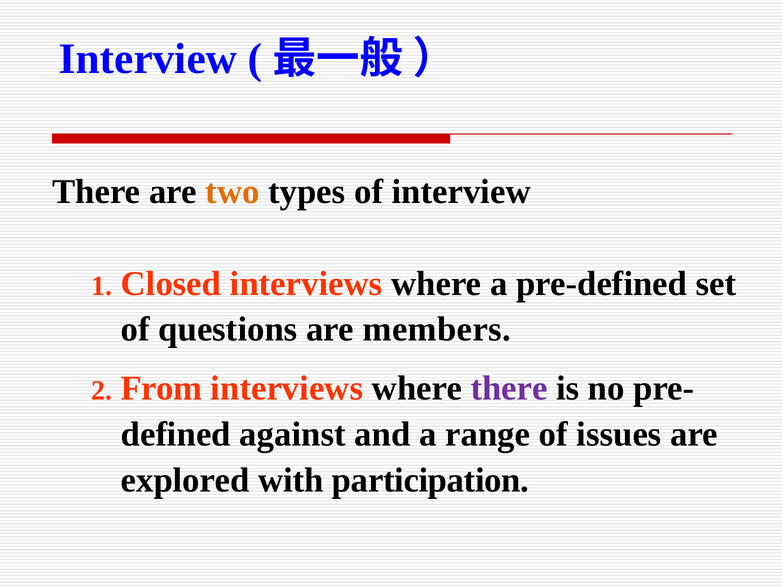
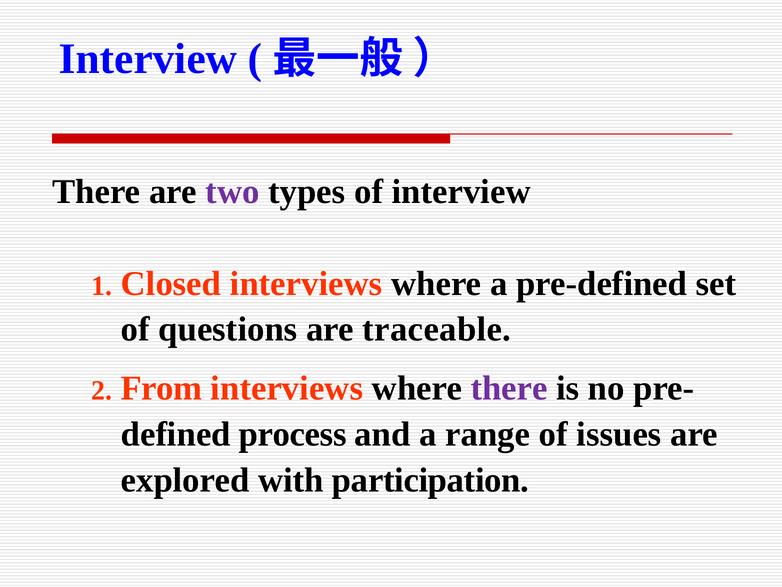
two colour: orange -> purple
members: members -> traceable
against: against -> process
